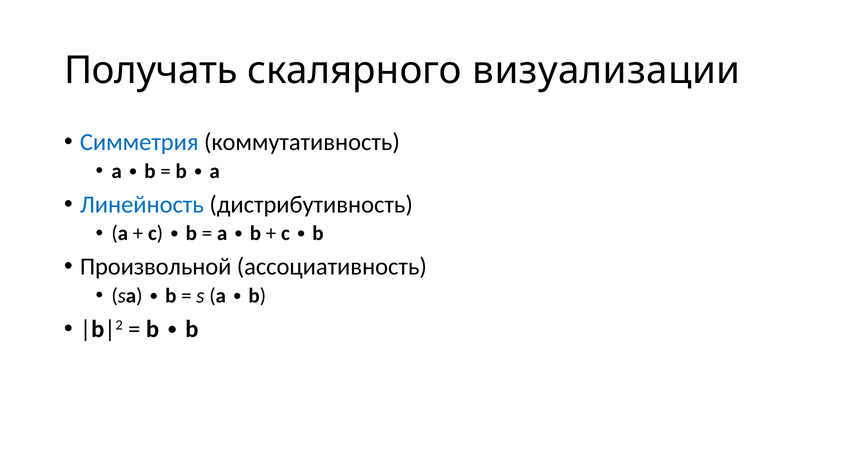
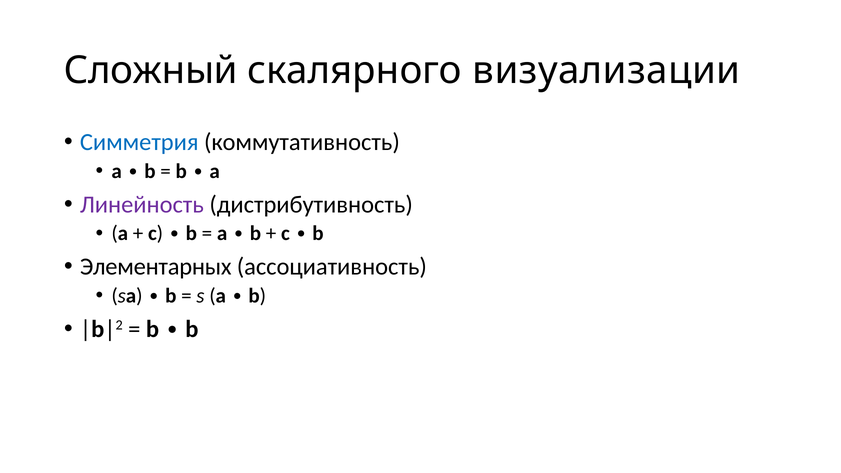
Получать: Получать -> Сложный
Линейность colour: blue -> purple
Произвольной: Произвольной -> Элементарных
